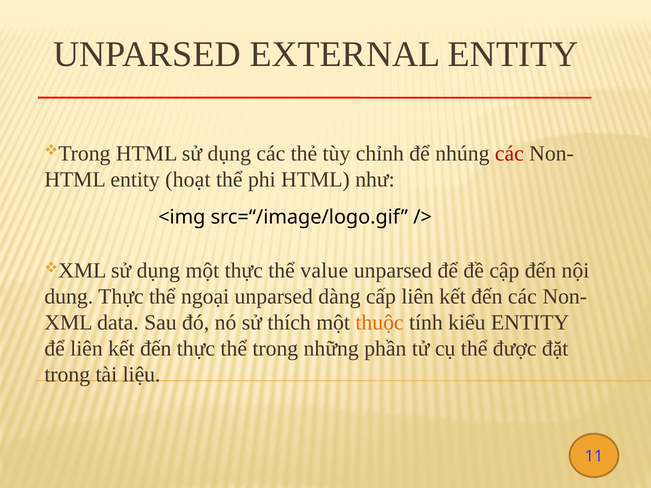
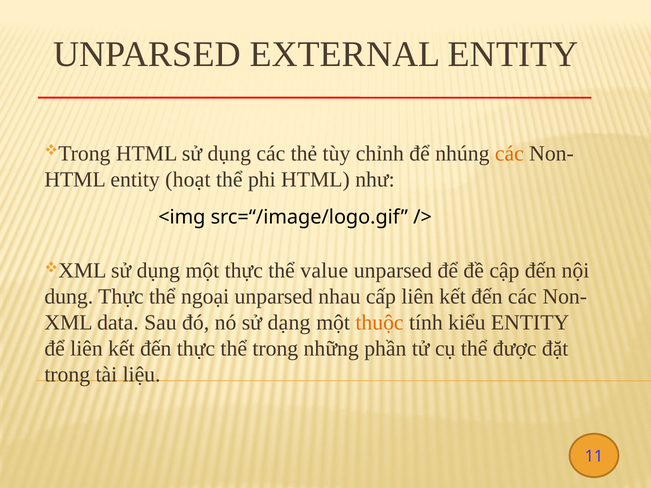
các at (509, 154) colour: red -> orange
dàng: dàng -> nhau
thích: thích -> dạng
